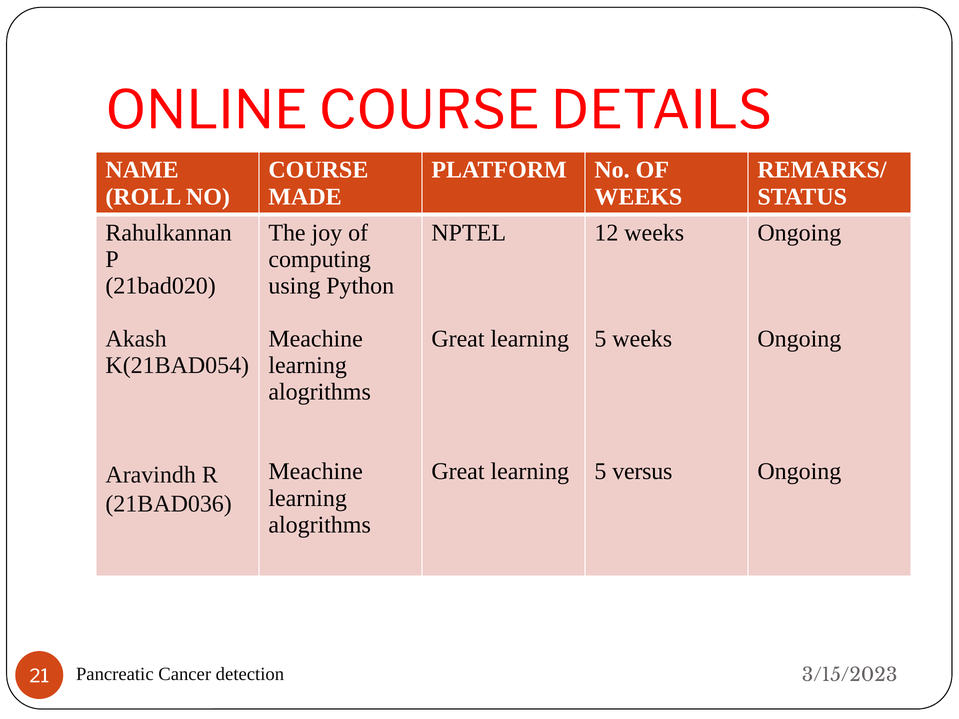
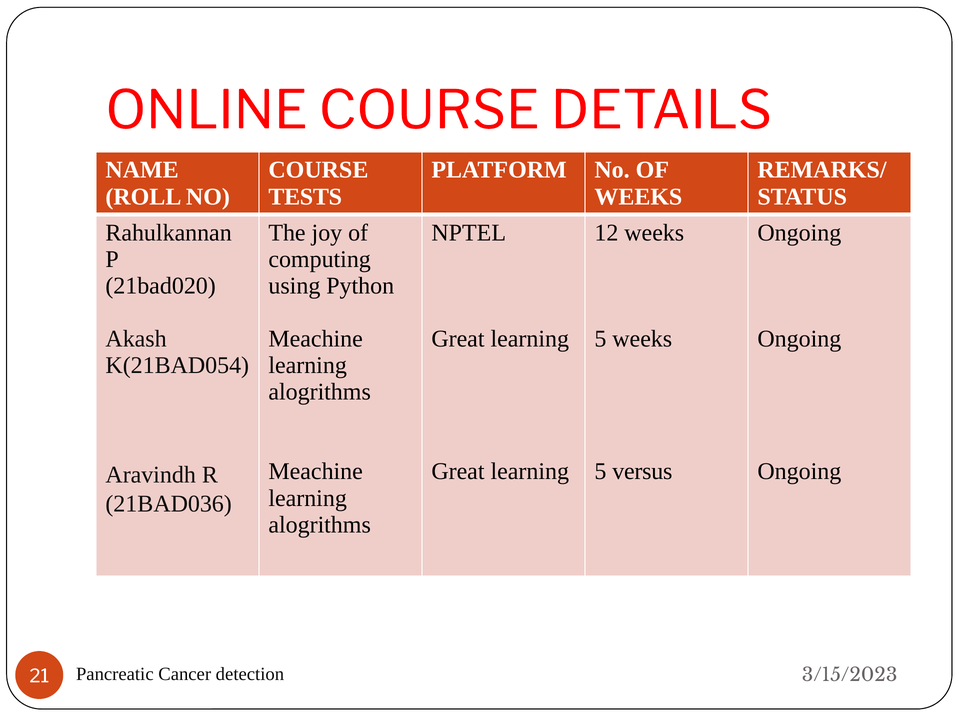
MADE: MADE -> TESTS
